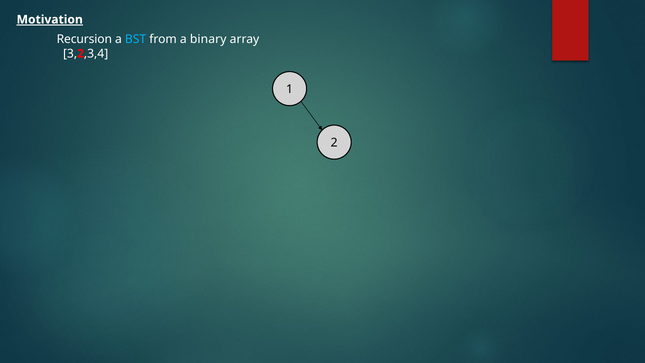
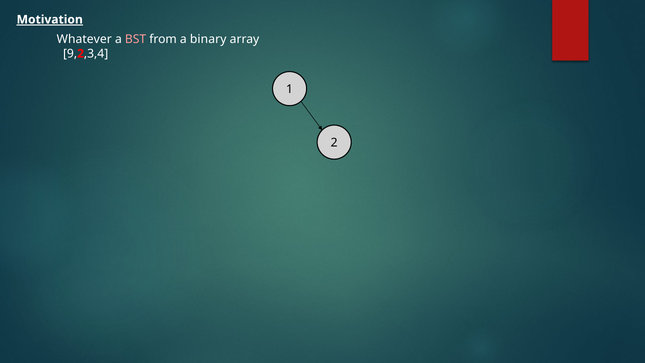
Recursion: Recursion -> Whatever
BST colour: light blue -> pink
3: 3 -> 9
